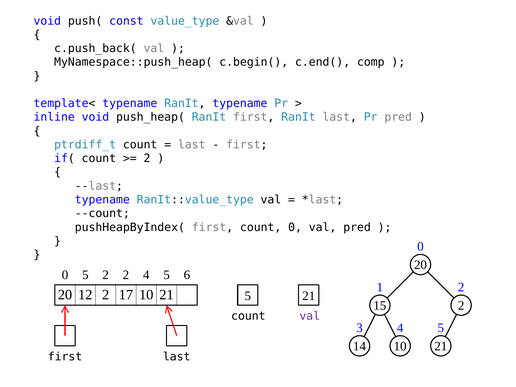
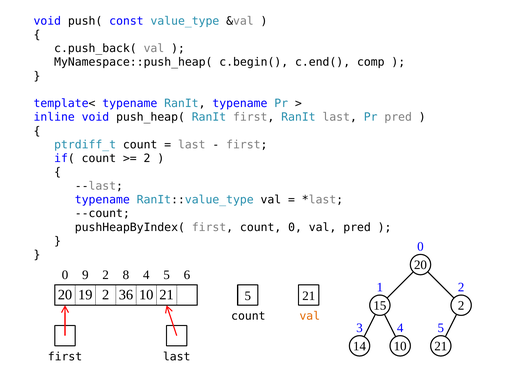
0 5: 5 -> 9
2 2: 2 -> 8
12: 12 -> 19
17: 17 -> 36
val at (310, 316) colour: purple -> orange
